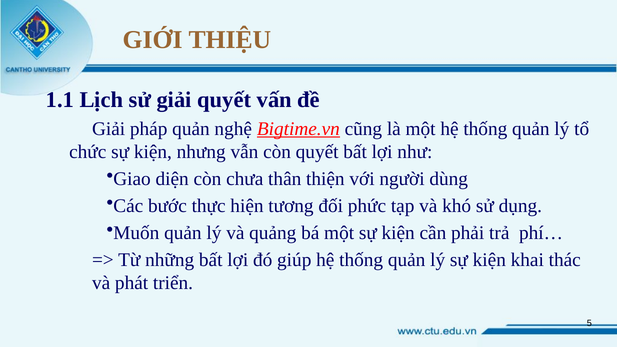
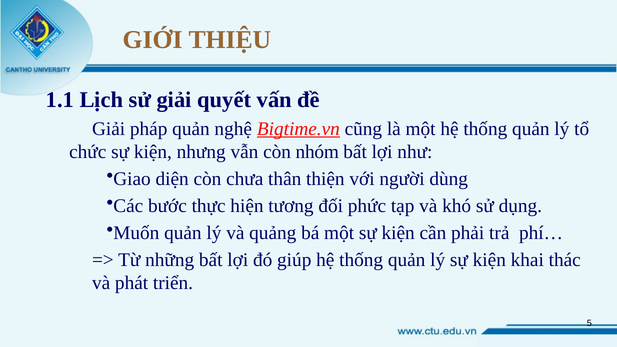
còn quyết: quyết -> nhóm
